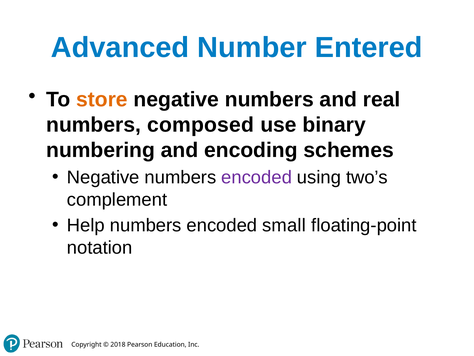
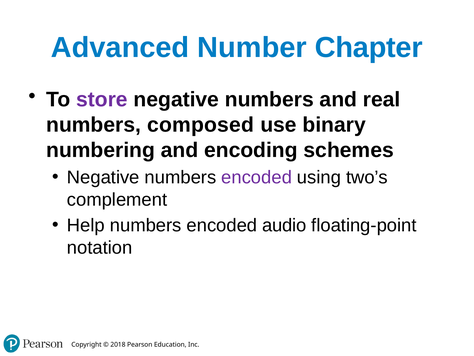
Entered: Entered -> Chapter
store colour: orange -> purple
small: small -> audio
